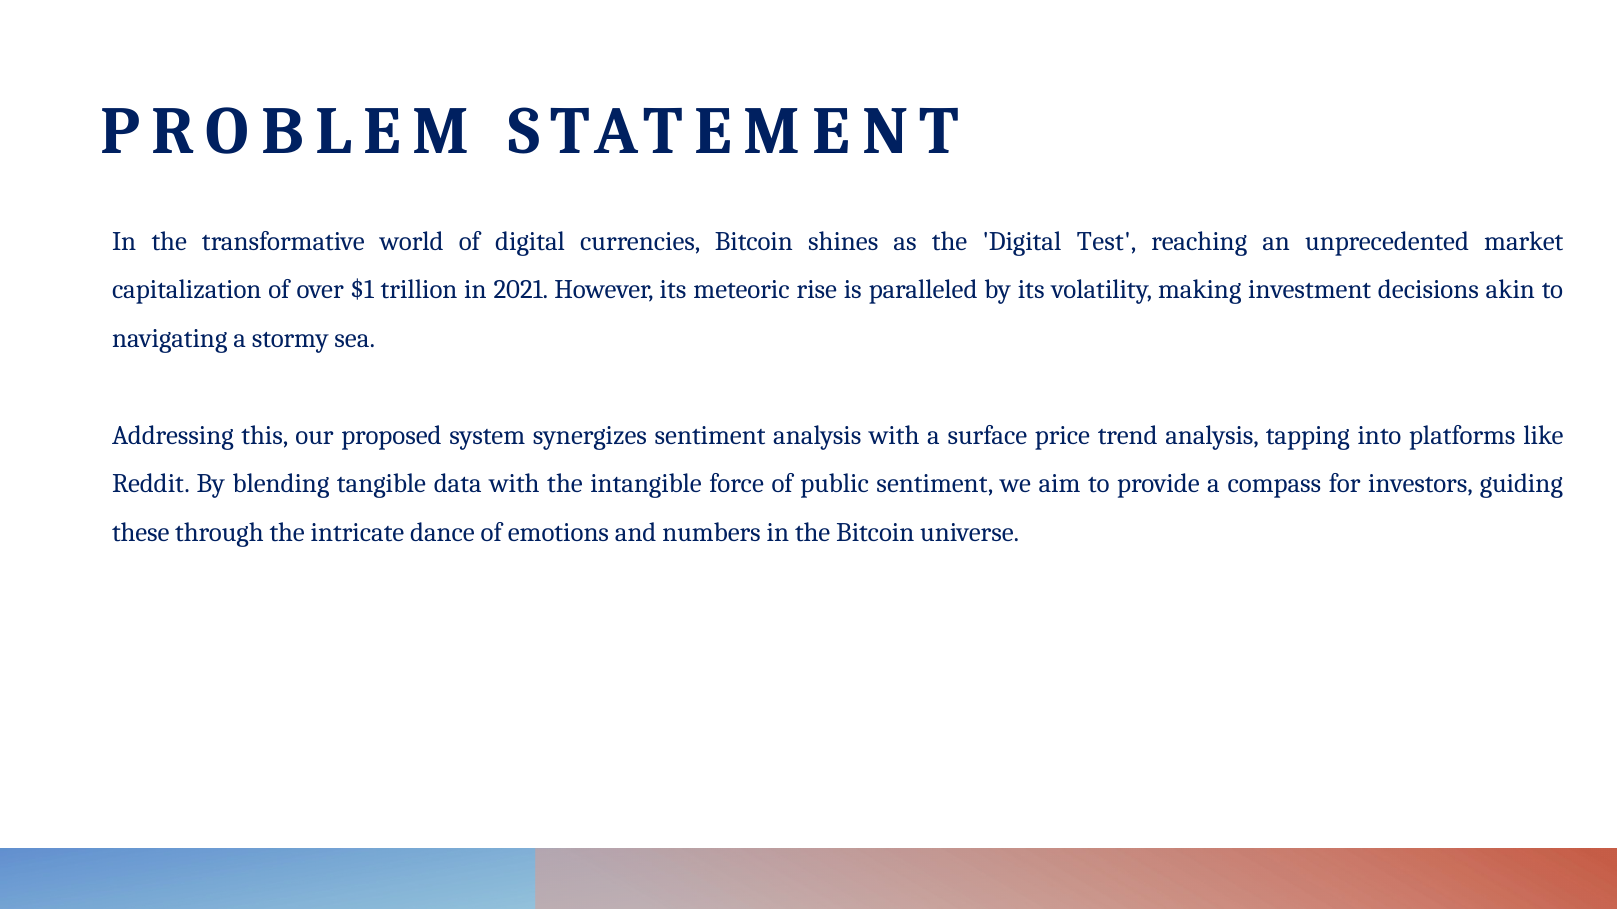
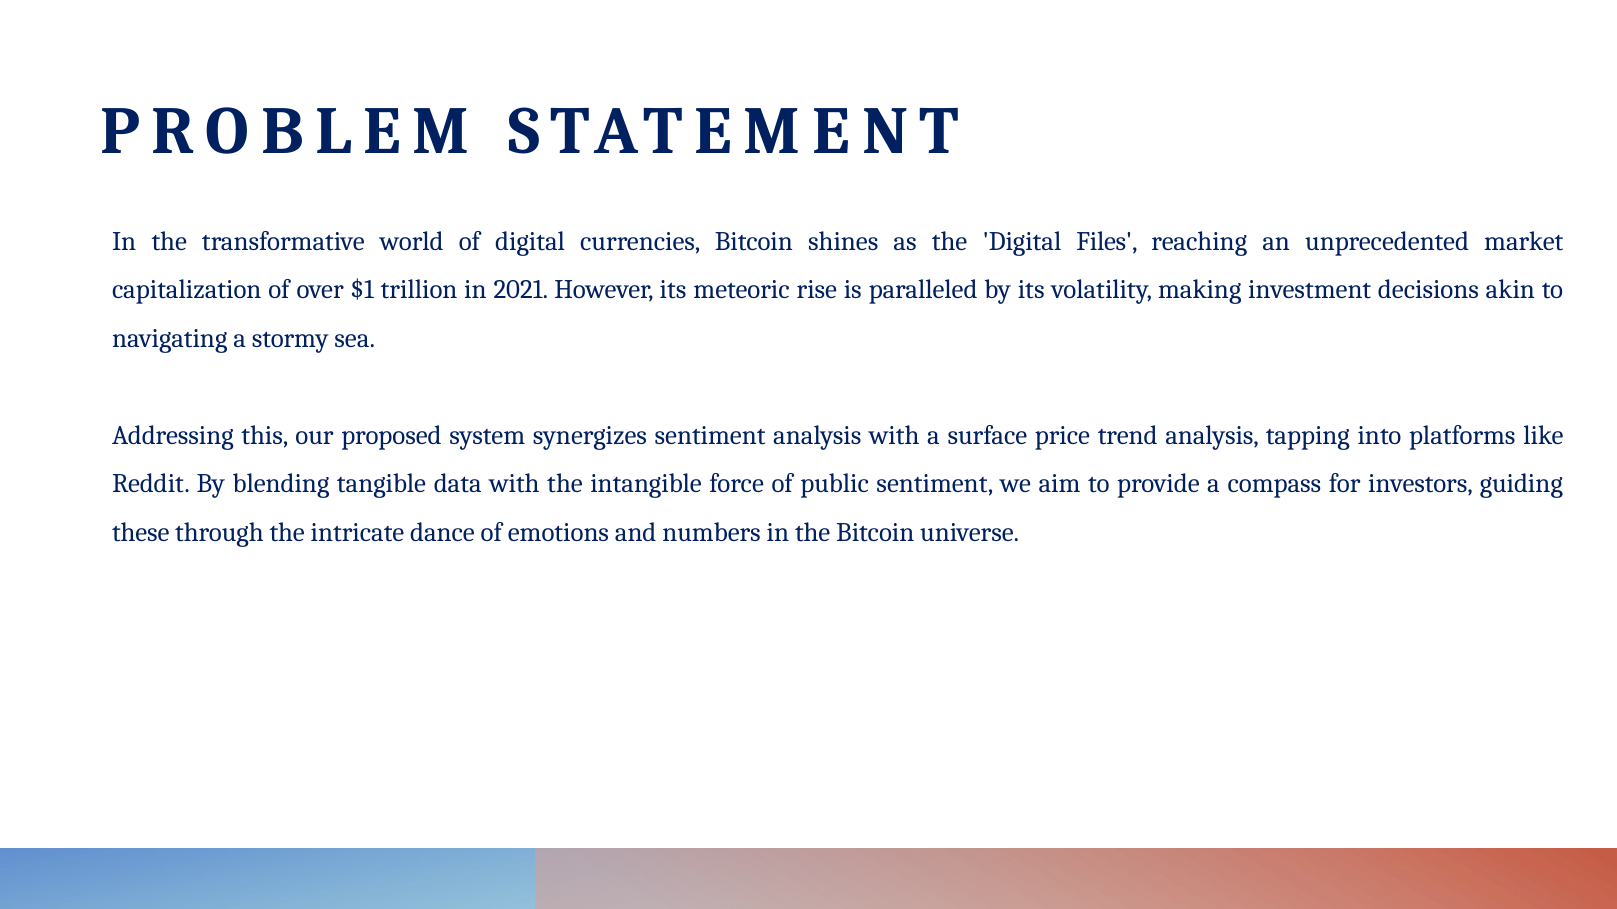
Test: Test -> Files
